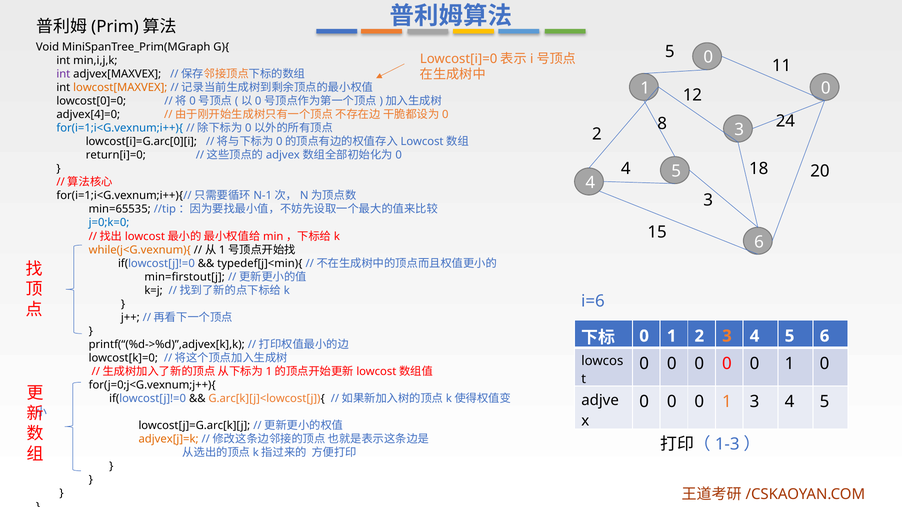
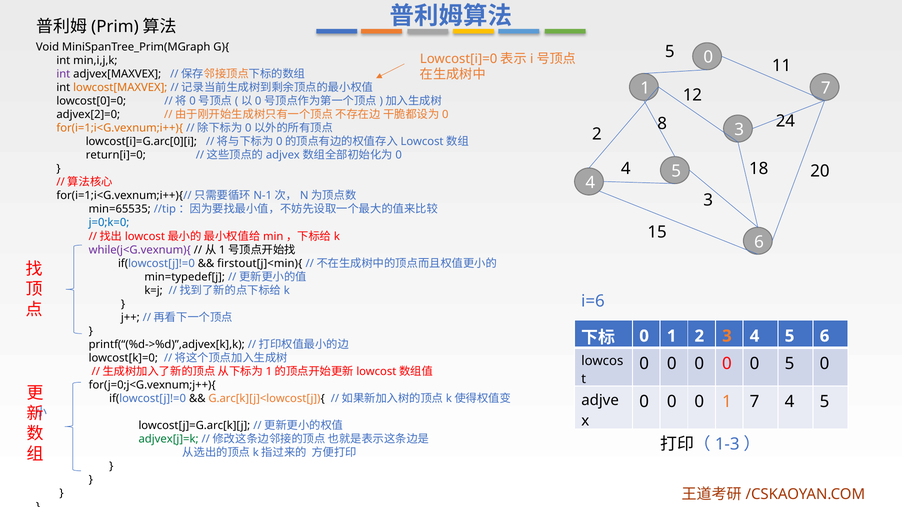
0 at (826, 88): 0 -> 7
adjvex[4]=0: adjvex[4]=0 -> adjvex[2]=0
for(i=1;i<G.vexnum;i++){ colour: blue -> orange
while(j<G.vexnum){ colour: orange -> purple
typedef[j]<min){: typedef[j]<min){ -> firstout[j]<min){
min=firstout[j: min=firstout[j -> min=typedef[j
1 at (790, 364): 1 -> 5
0 0 1 3: 3 -> 7
adjvex[j]=k colour: orange -> green
